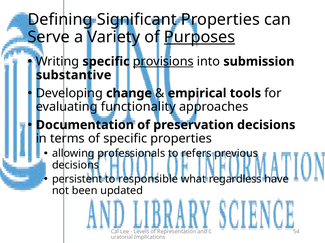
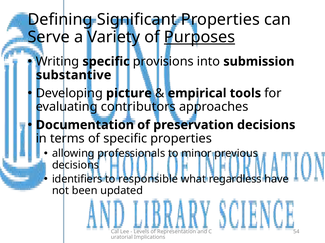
provisions underline: present -> none
change: change -> picture
functionality: functionality -> contributors
refers: refers -> minor
persistent: persistent -> identifiers
